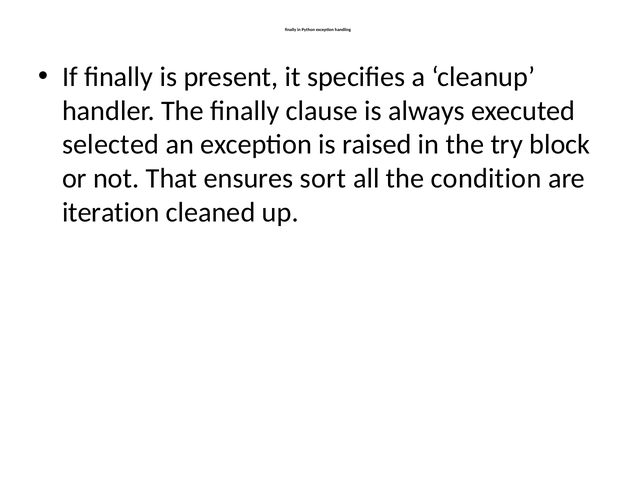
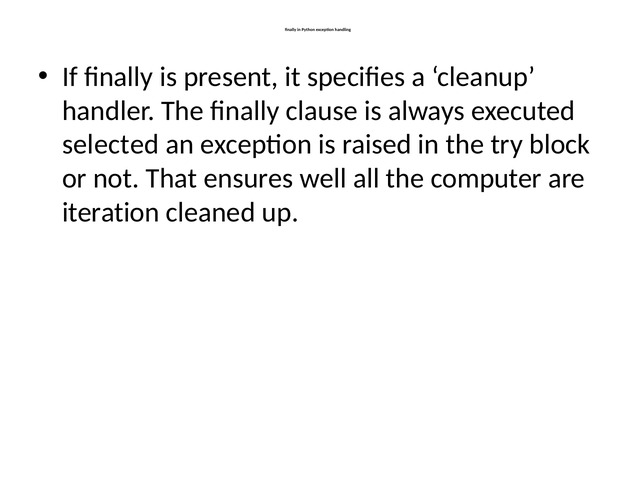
sort: sort -> well
condition: condition -> computer
